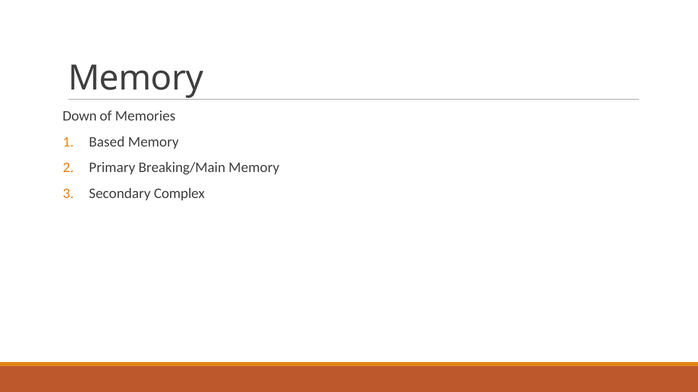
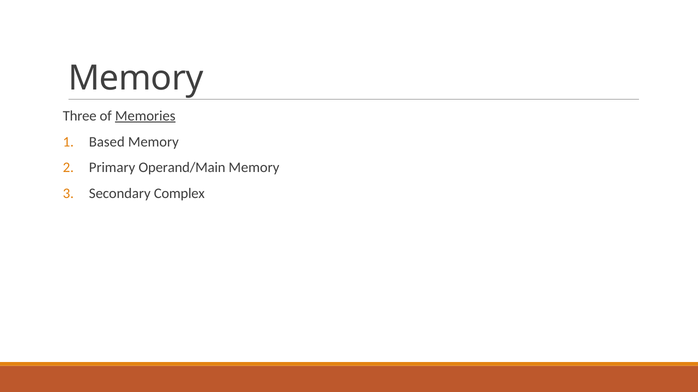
Down: Down -> Three
Memories underline: none -> present
Breaking/Main: Breaking/Main -> Operand/Main
